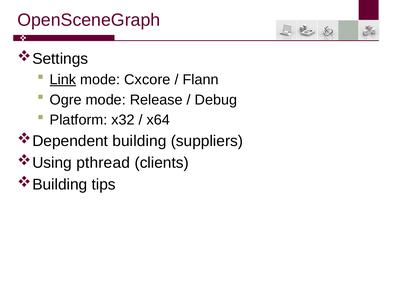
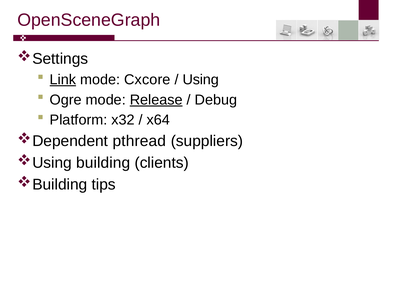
Flann: Flann -> Using
Release underline: none -> present
building: building -> pthread
pthread: pthread -> building
